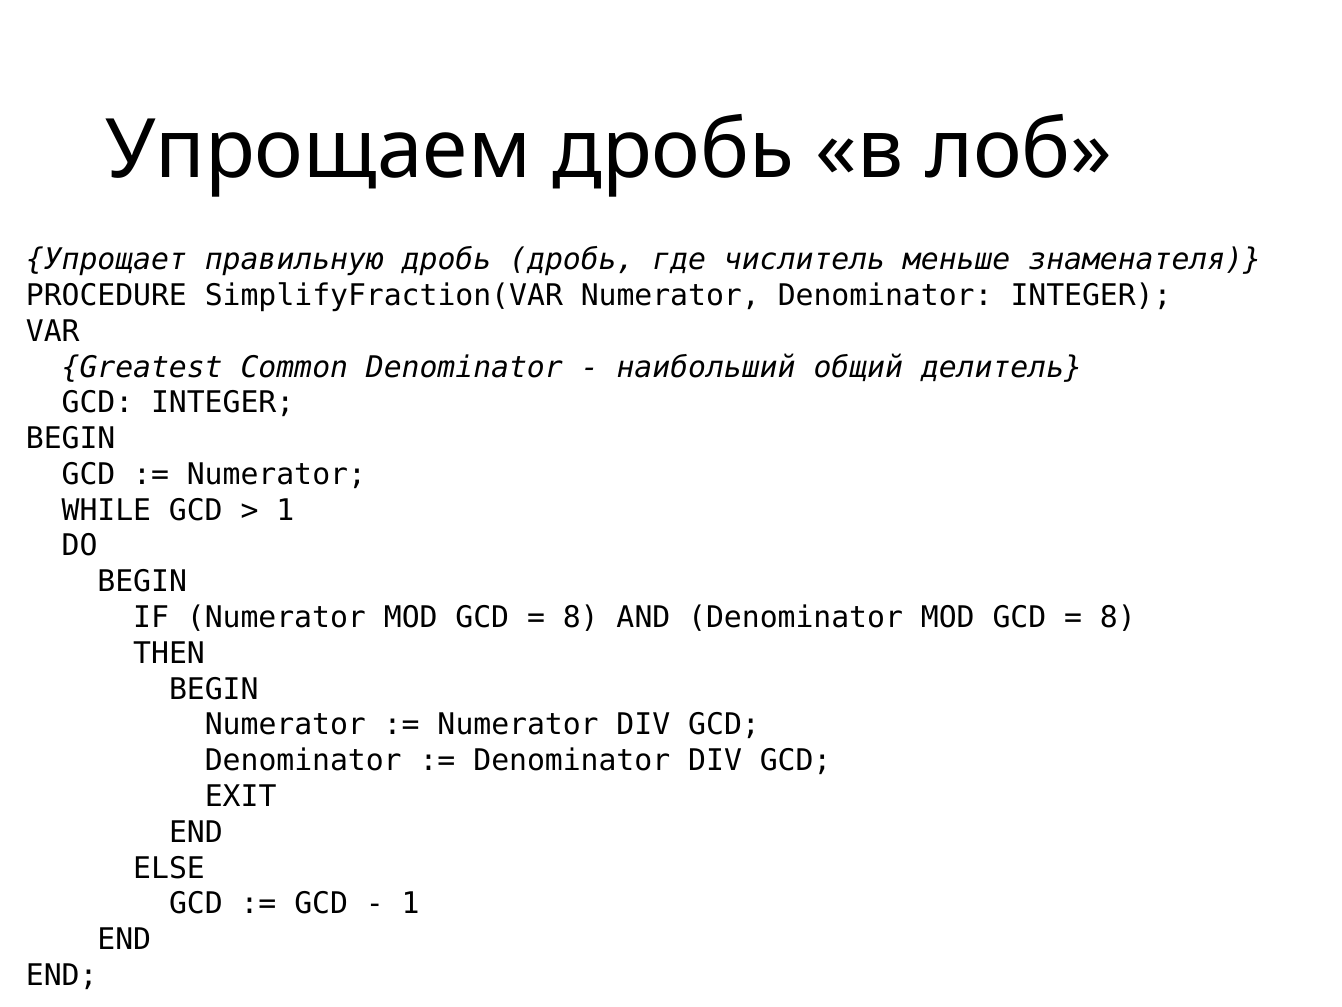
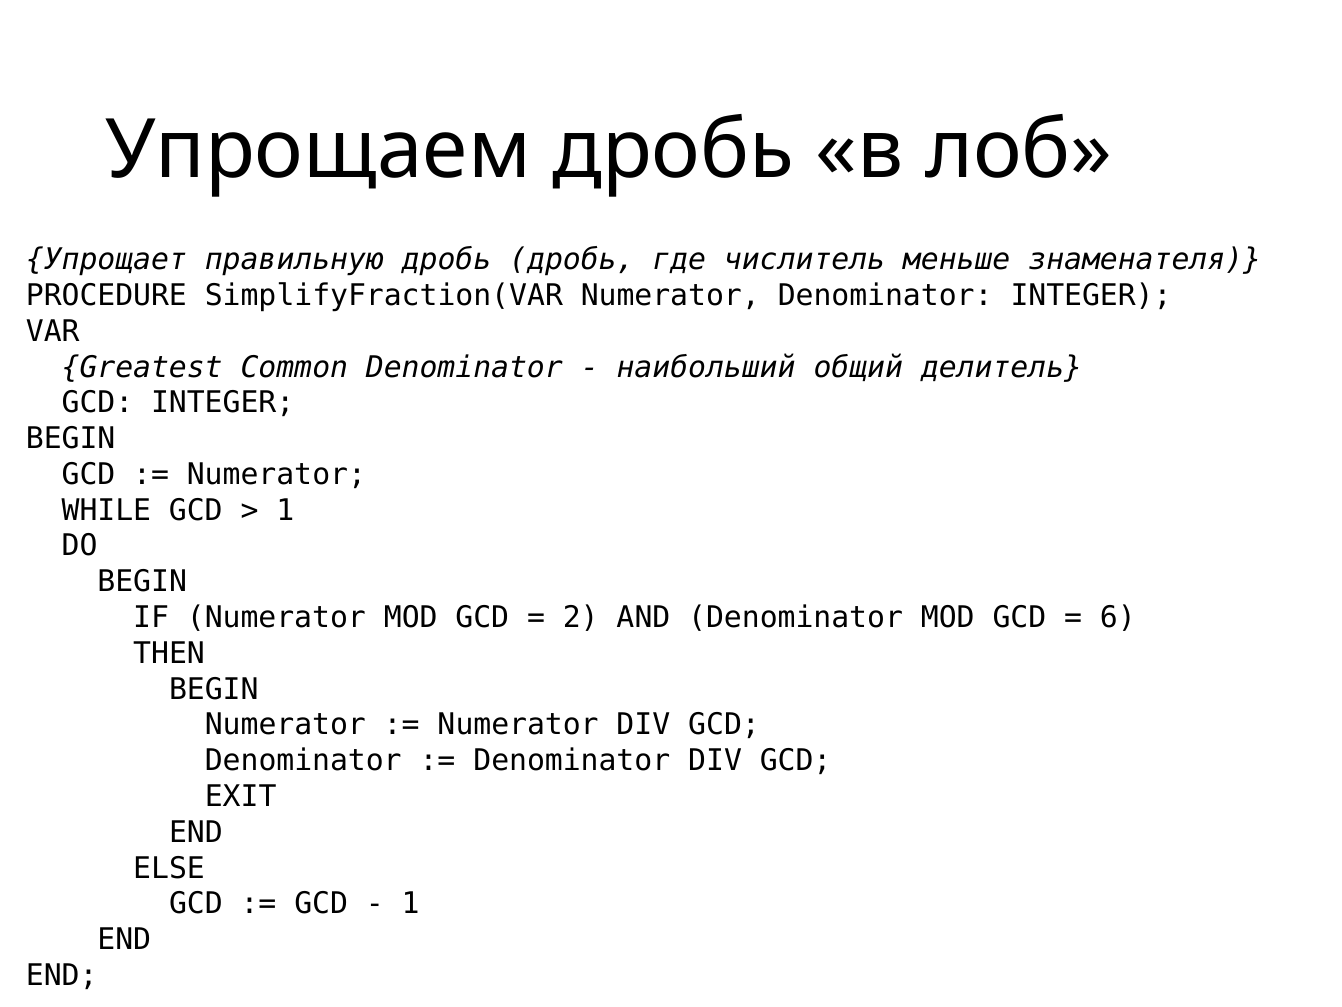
8 at (581, 617): 8 -> 2
8 at (1118, 617): 8 -> 6
